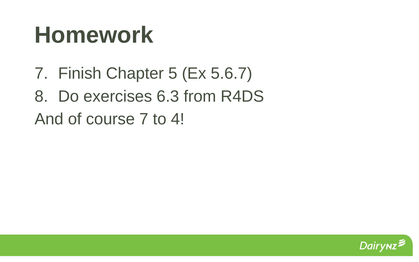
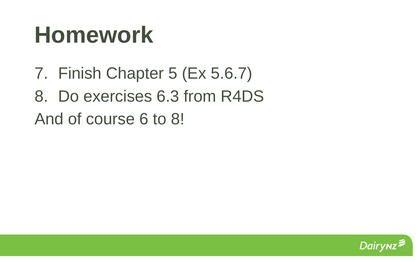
course 7: 7 -> 6
to 4: 4 -> 8
